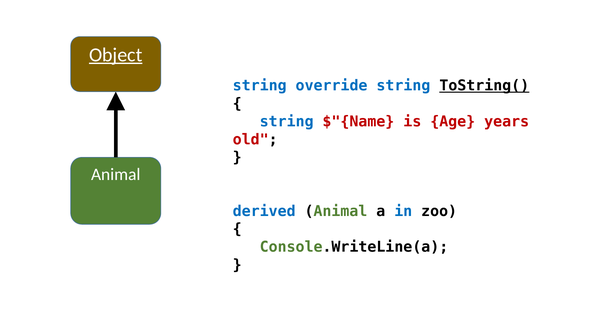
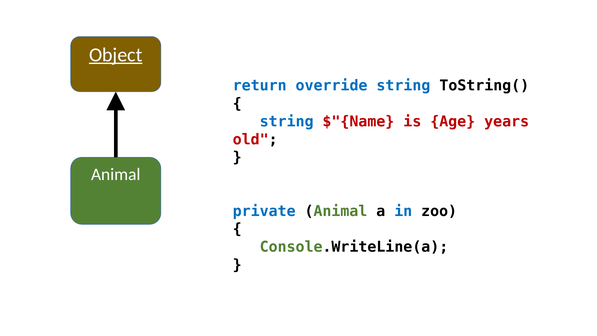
string at (260, 86): string -> return
ToString( underline: present -> none
derived: derived -> private
